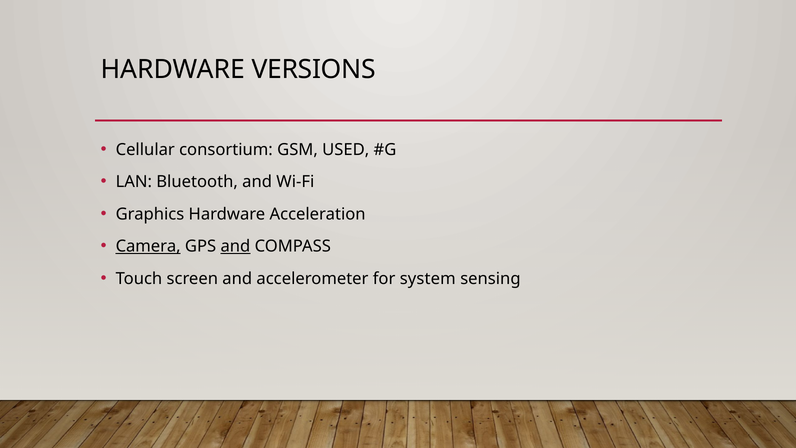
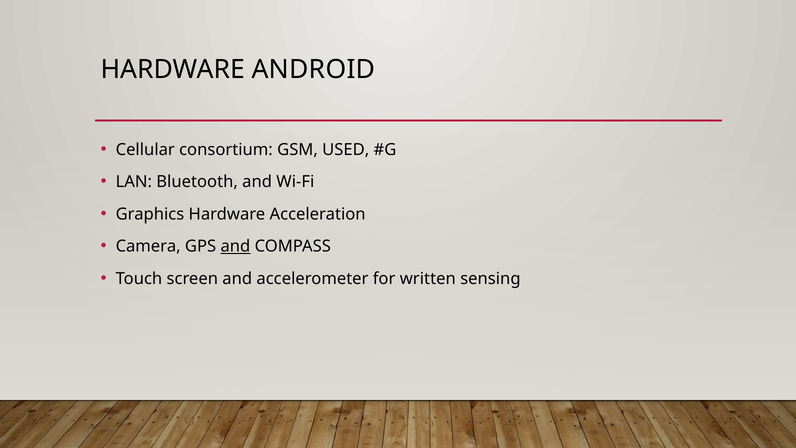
VERSIONS: VERSIONS -> ANDROID
Camera underline: present -> none
system: system -> written
